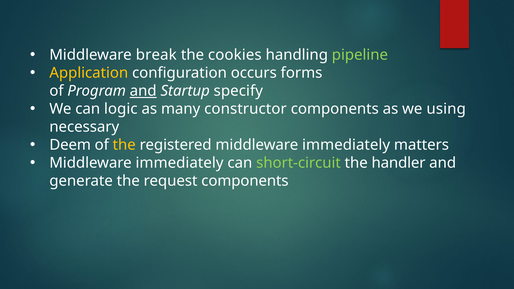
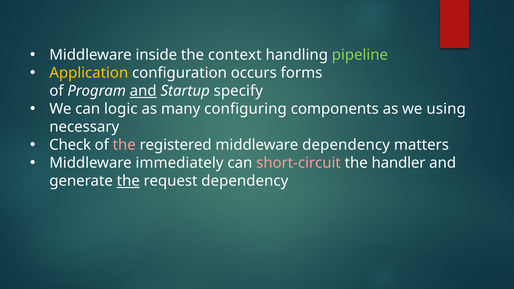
break: break -> inside
cookies: cookies -> context
constructor: constructor -> configuring
Deem: Deem -> Check
the at (124, 145) colour: yellow -> pink
registered middleware immediately: immediately -> dependency
short-circuit colour: light green -> pink
the at (128, 181) underline: none -> present
request components: components -> dependency
